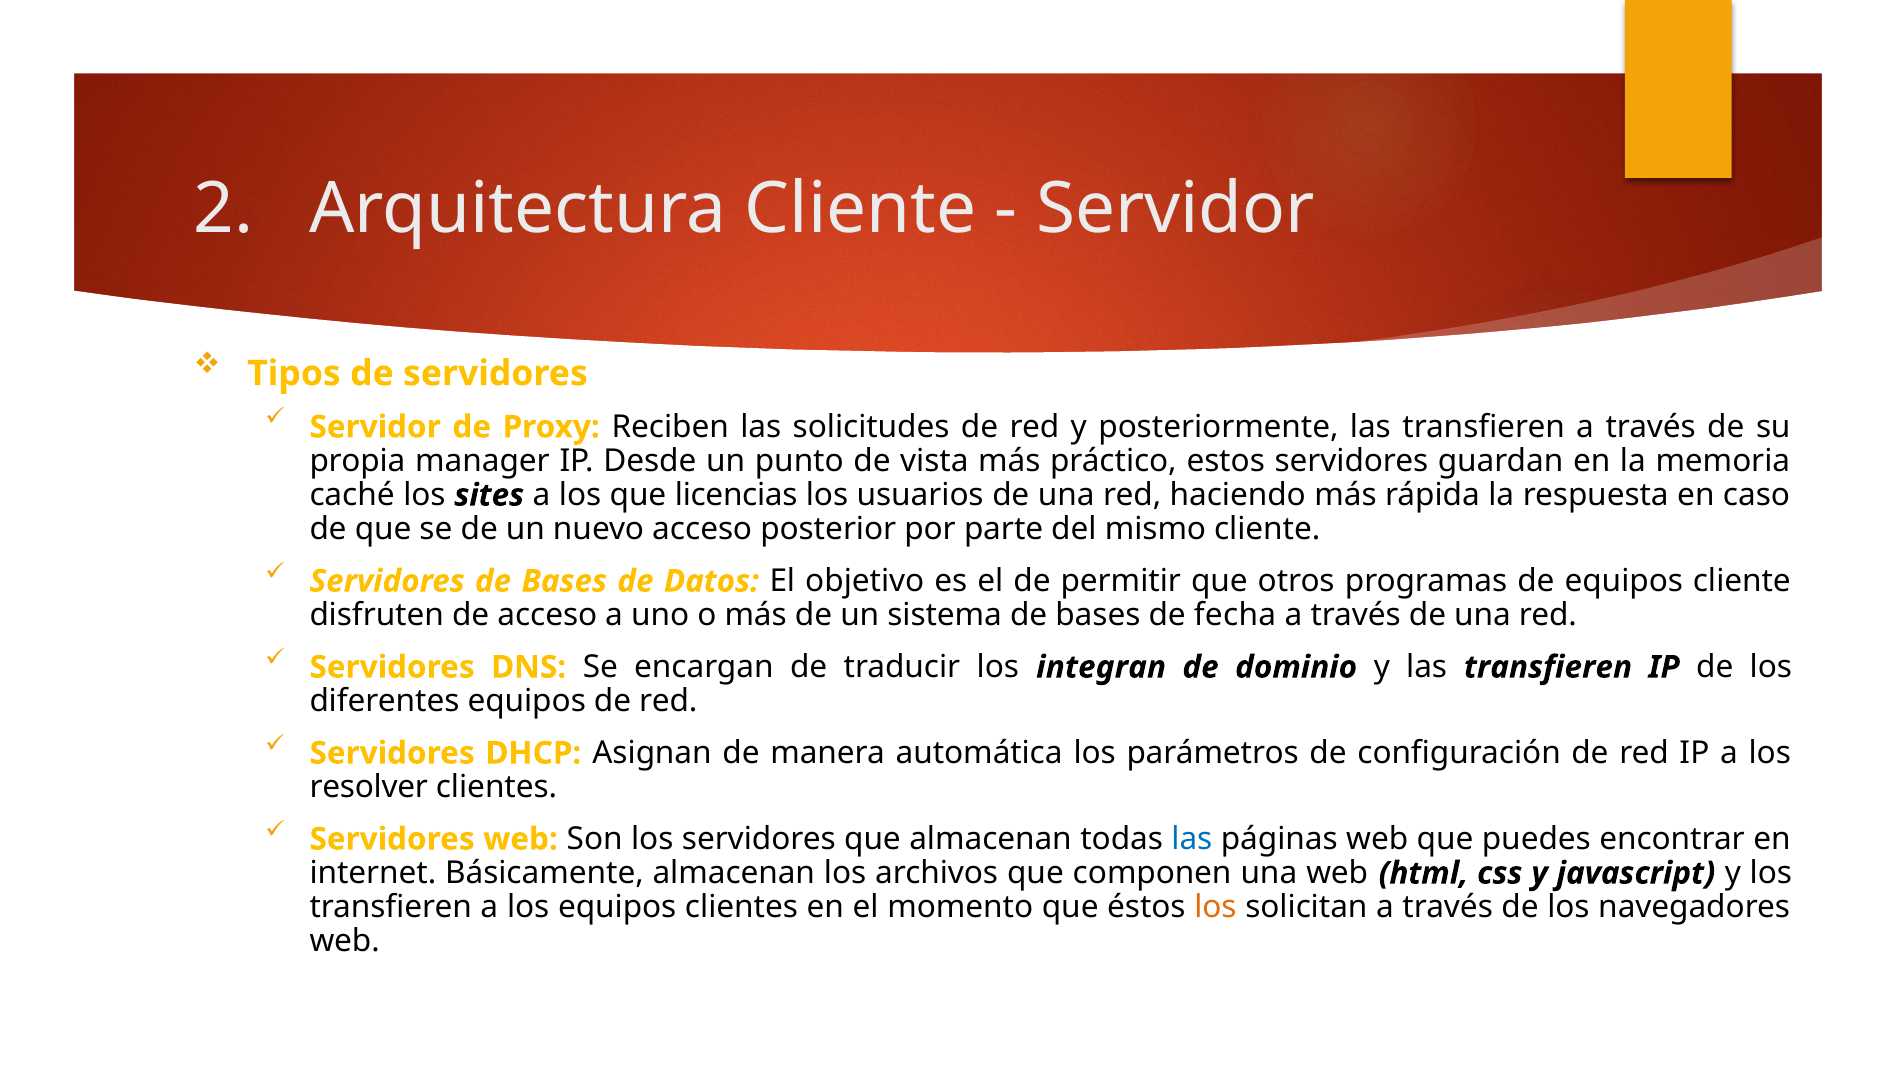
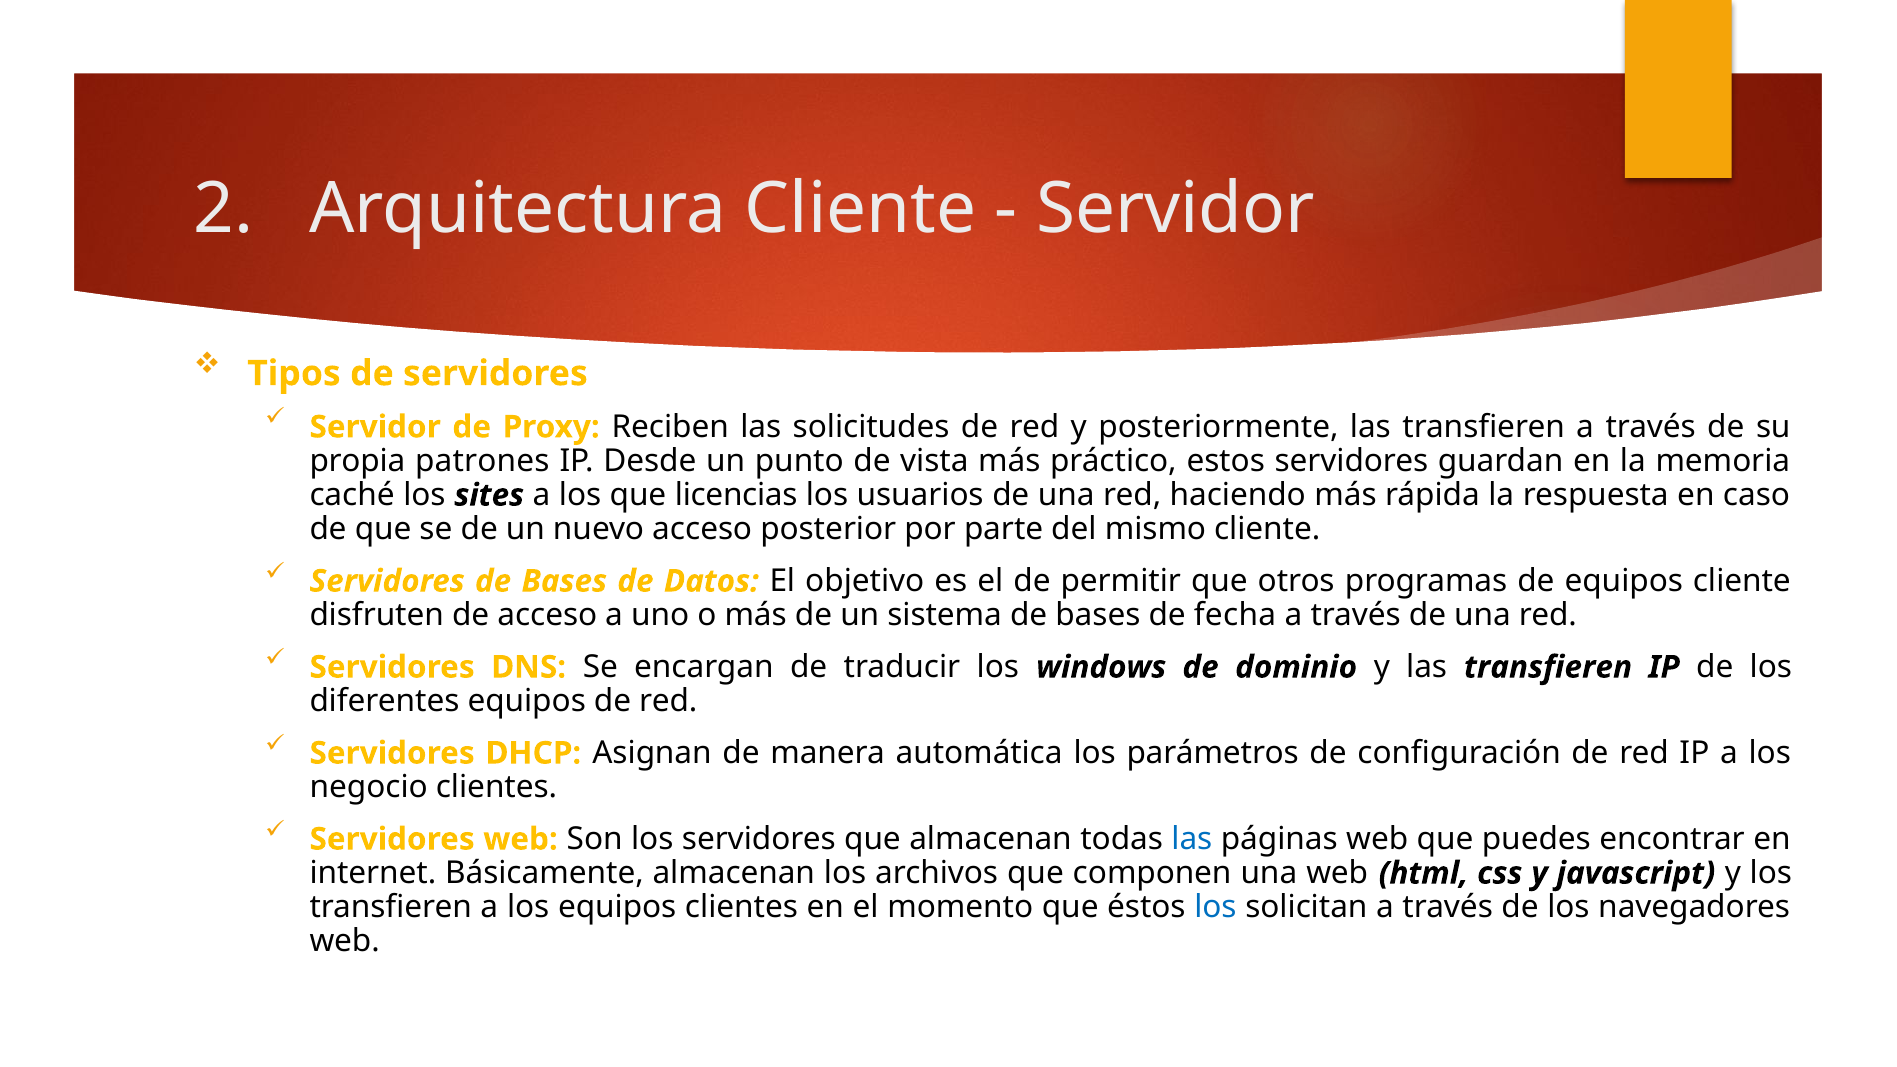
manager: manager -> patrones
integran: integran -> windows
resolver: resolver -> negocio
los at (1216, 907) colour: orange -> blue
